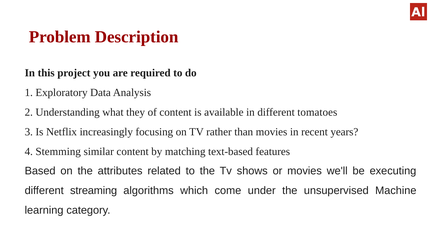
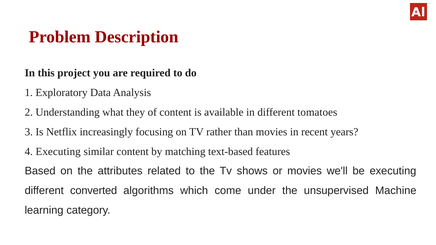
4 Stemming: Stemming -> Executing
streaming: streaming -> converted
